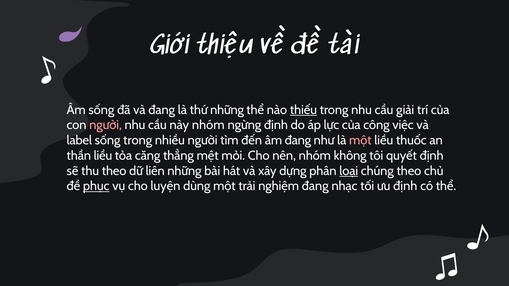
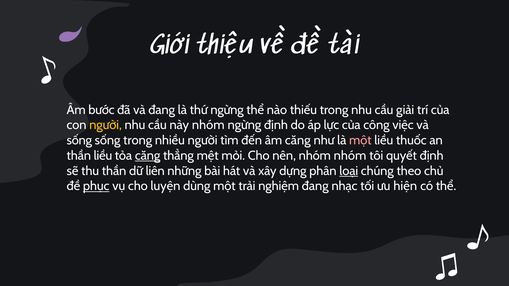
Âm sống: sống -> bước
thứ những: những -> ngừng
thiếu underline: present -> none
người at (106, 125) colour: pink -> yellow
label at (79, 141): label -> sống
âm đang: đang -> căng
căng at (148, 156) underline: none -> present
nhóm không: không -> nhóm
thu theo: theo -> thần
ưu định: định -> hiện
